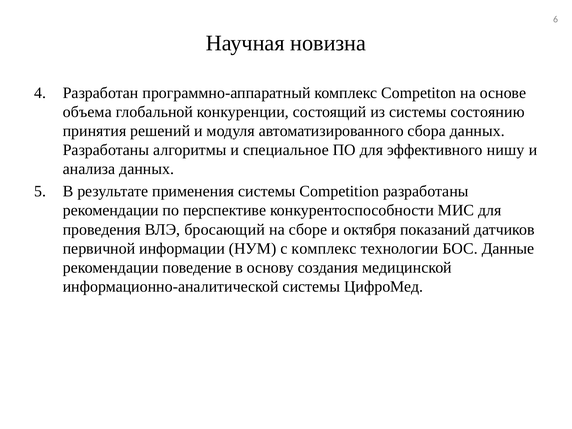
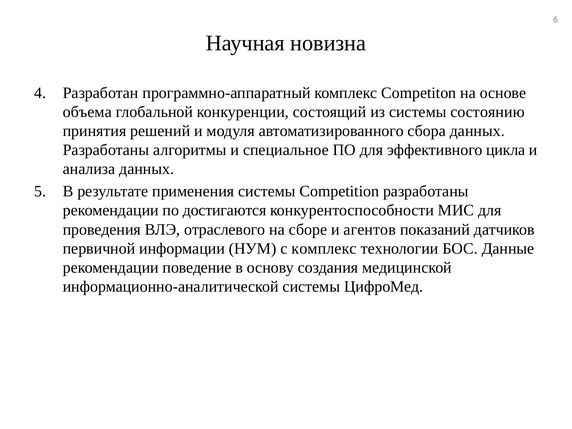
нишу: нишу -> цикла
перспективе: перспективе -> достигаются
бросающий: бросающий -> отраслевого
октября: октября -> агентов
